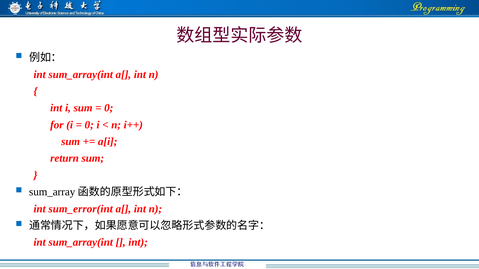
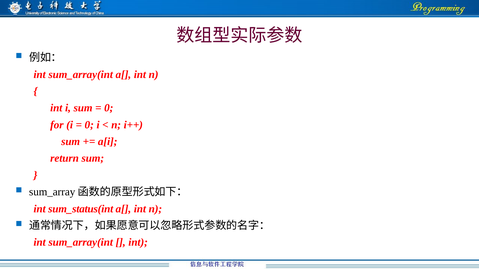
sum_error(int: sum_error(int -> sum_status(int
